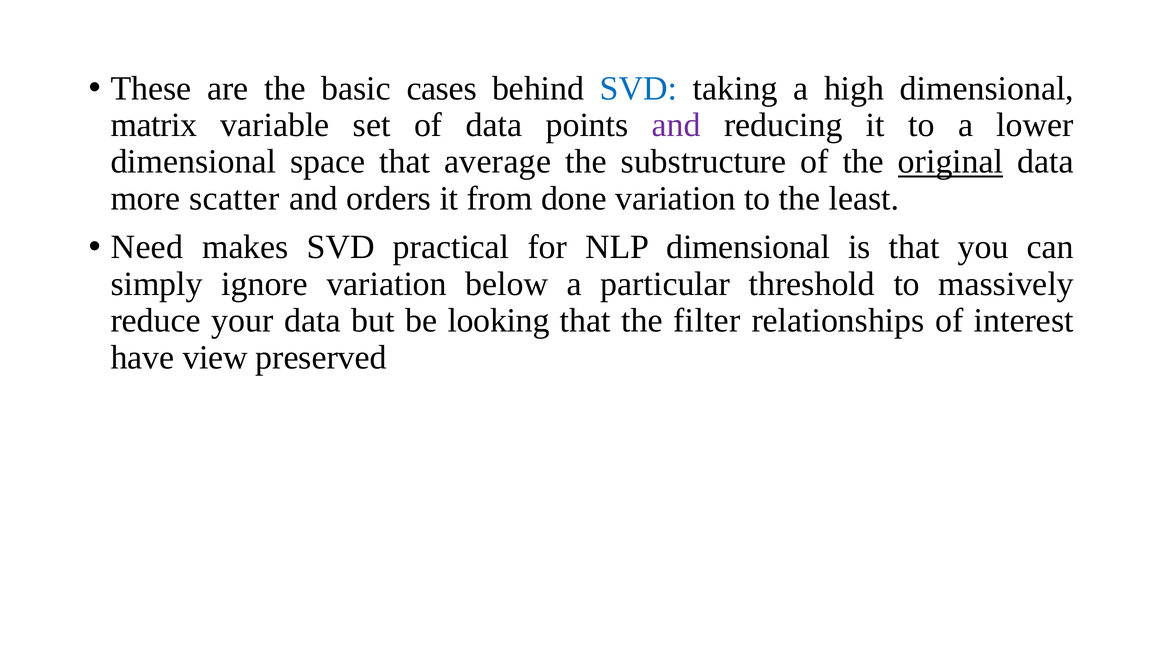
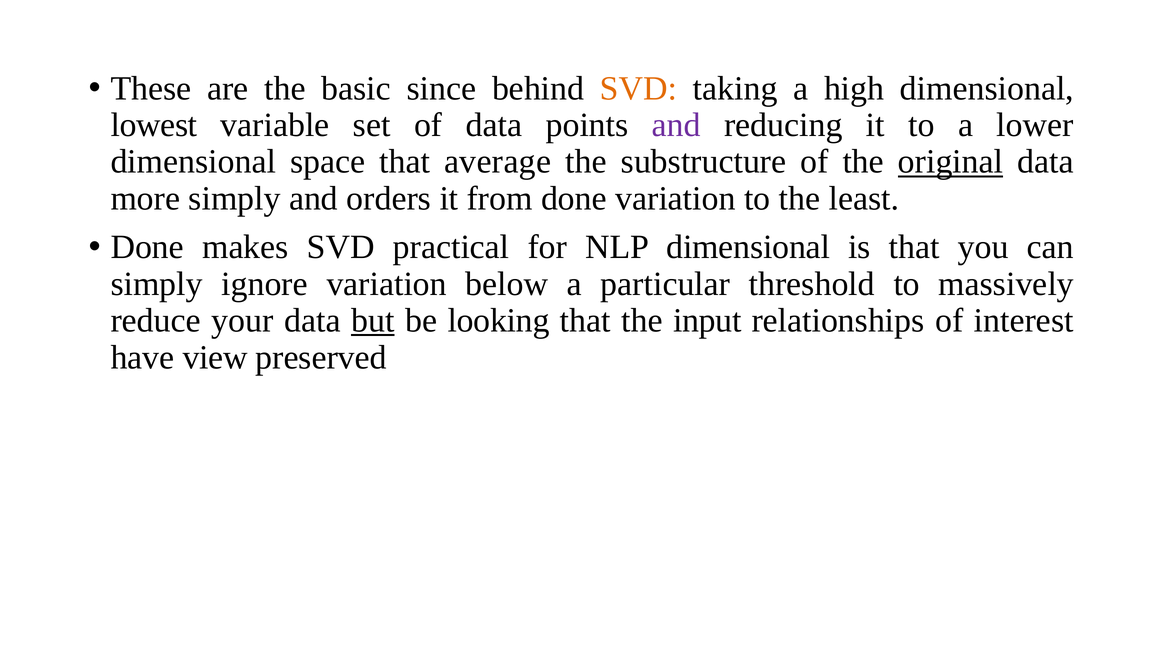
cases: cases -> since
SVD at (639, 88) colour: blue -> orange
matrix: matrix -> lowest
more scatter: scatter -> simply
Need at (147, 247): Need -> Done
but underline: none -> present
filter: filter -> input
